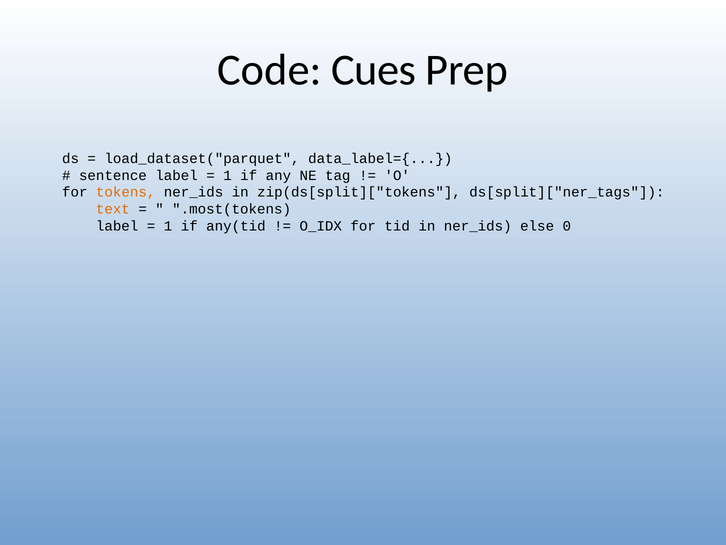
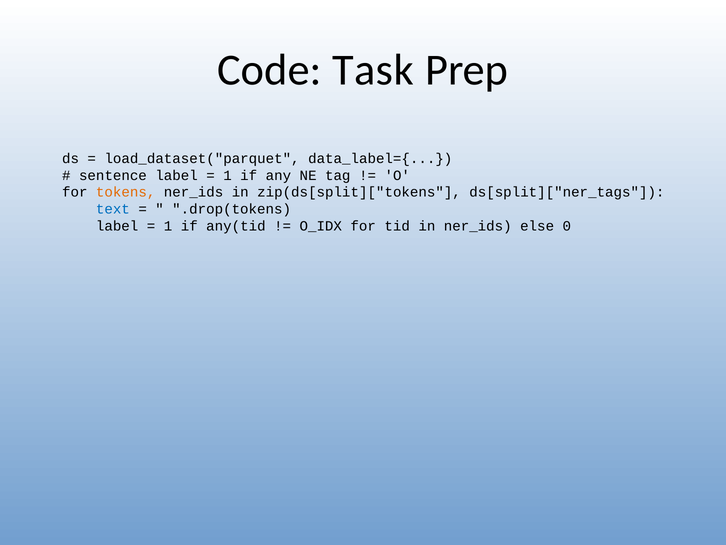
Cues: Cues -> Task
text colour: orange -> blue
.most(tokens: .most(tokens -> .drop(tokens
